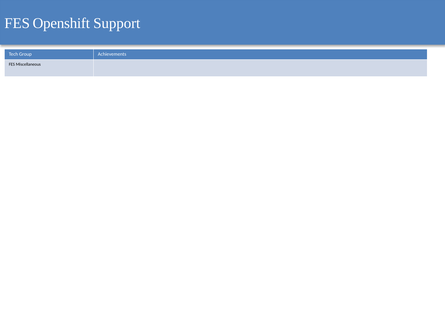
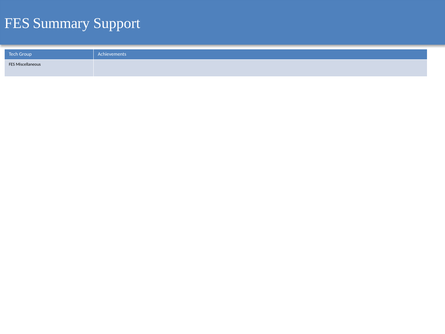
Openshift: Openshift -> Summary
